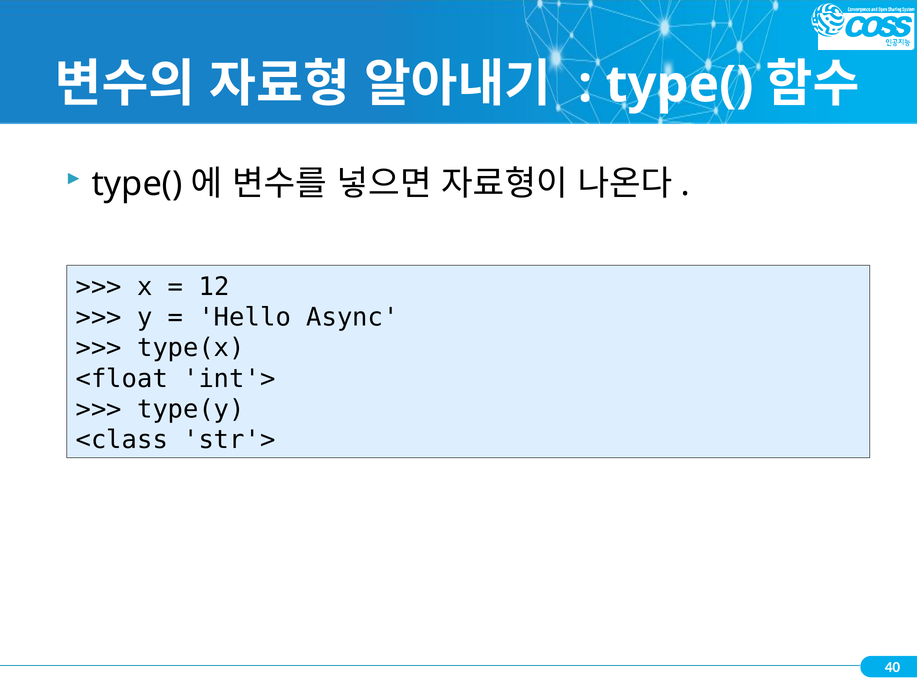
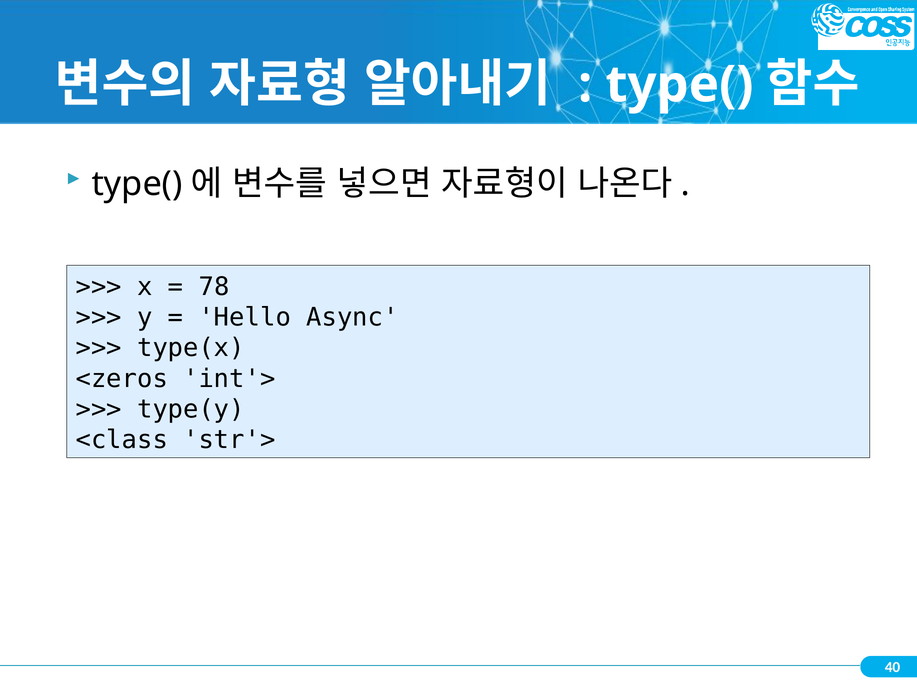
12: 12 -> 78
<float: <float -> <zeros
